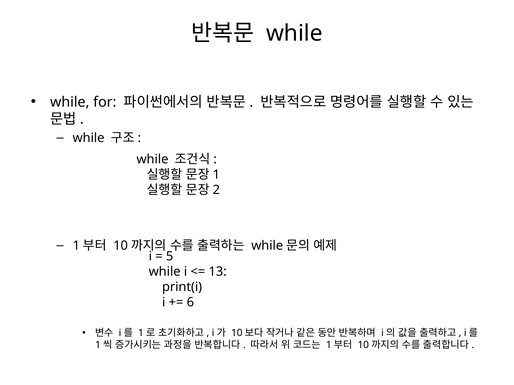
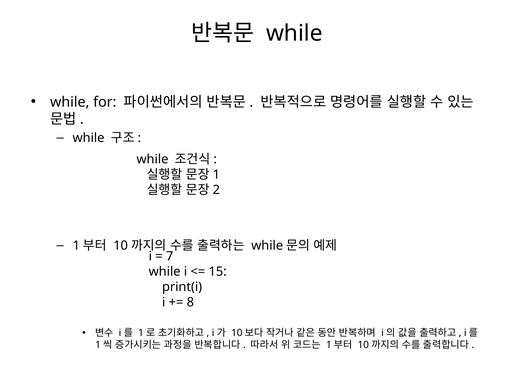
5: 5 -> 7
13: 13 -> 15
6: 6 -> 8
